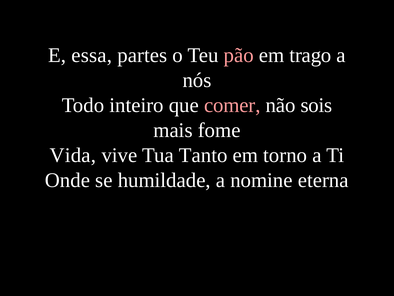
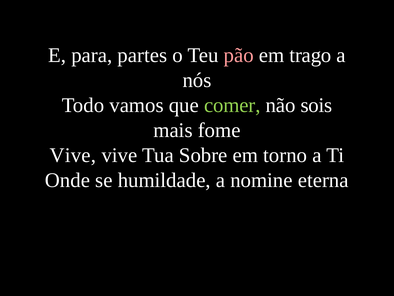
essa: essa -> para
inteiro: inteiro -> vamos
comer colour: pink -> light green
Vida at (73, 155): Vida -> Vive
Tanto: Tanto -> Sobre
